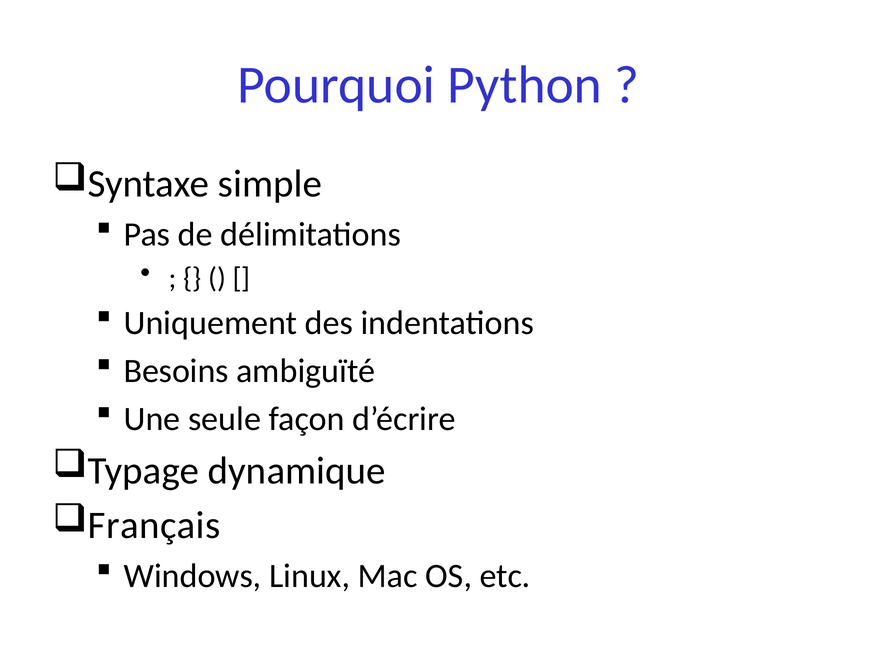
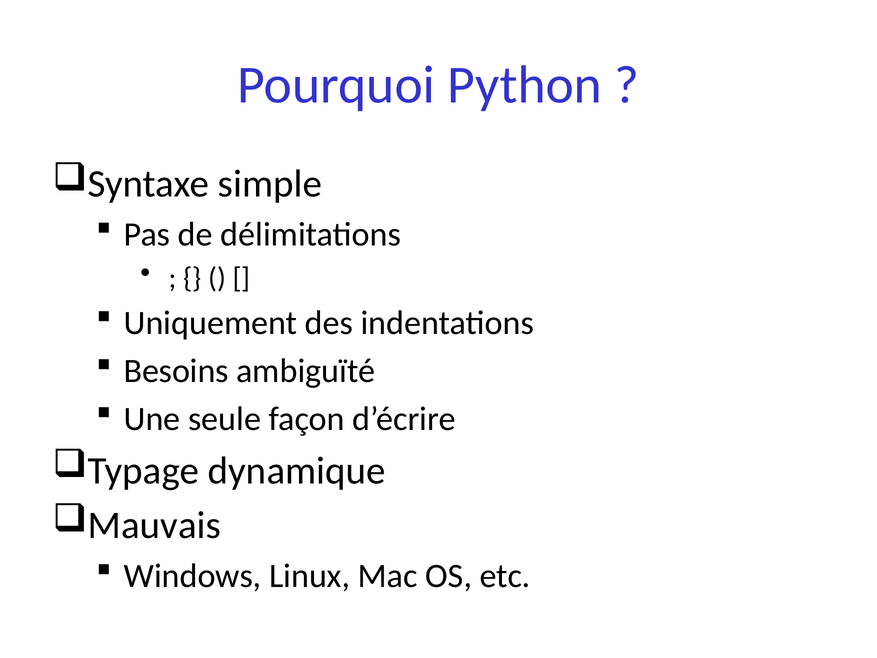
Français: Français -> Mauvais
